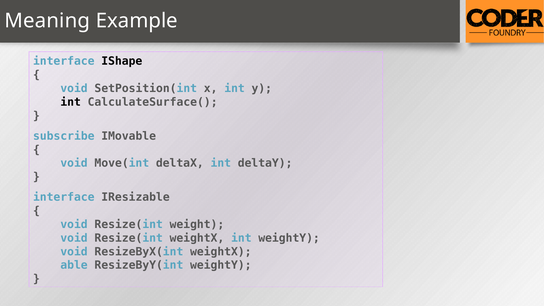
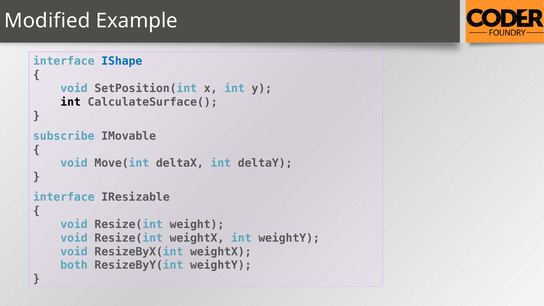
Meaning: Meaning -> Modified
IShape colour: black -> blue
able: able -> both
